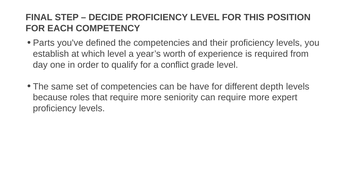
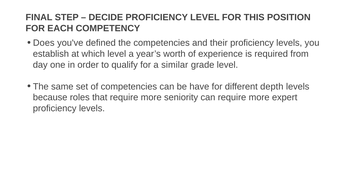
Parts: Parts -> Does
conflict: conflict -> similar
